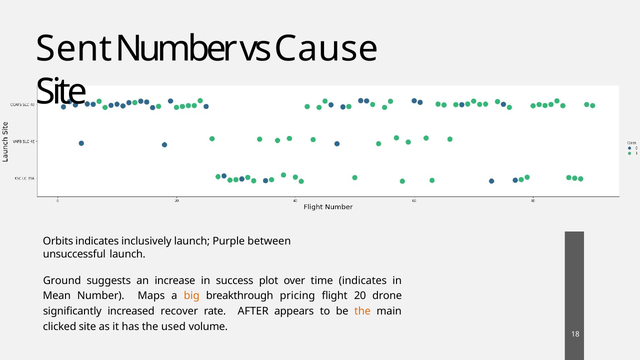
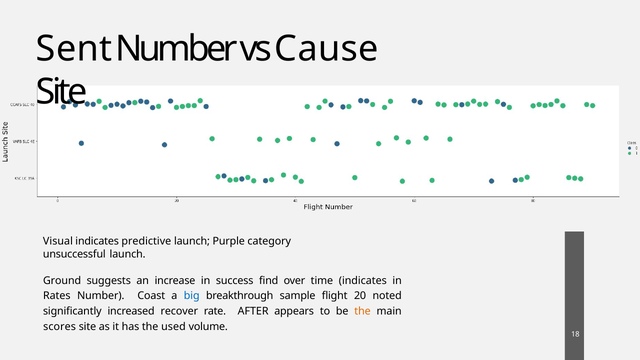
Orbits: Orbits -> Visual
inclusively: inclusively -> predictive
between: between -> category
plot: plot -> find
Mean: Mean -> Rates
Maps: Maps -> Coast
big colour: orange -> blue
pricing: pricing -> sample
drone: drone -> noted
clicked: clicked -> scores
